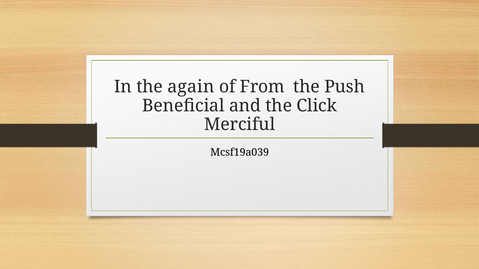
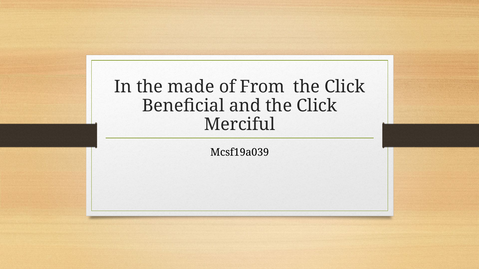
again: again -> made
Push at (345, 87): Push -> Click
